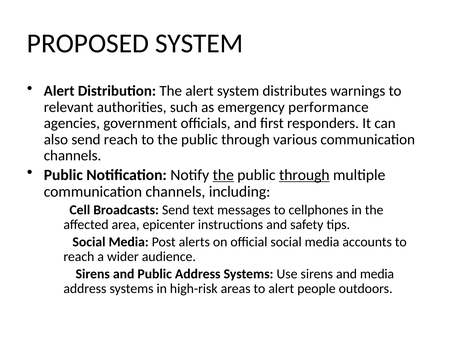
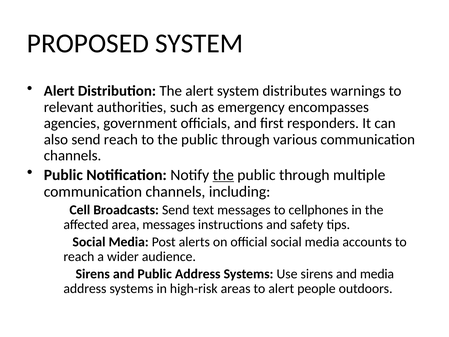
performance: performance -> encompasses
through at (304, 175) underline: present -> none
area epicenter: epicenter -> messages
